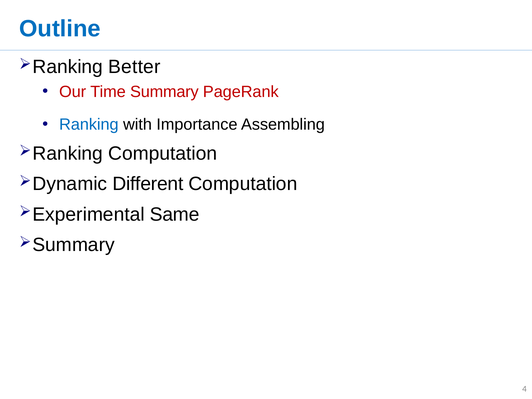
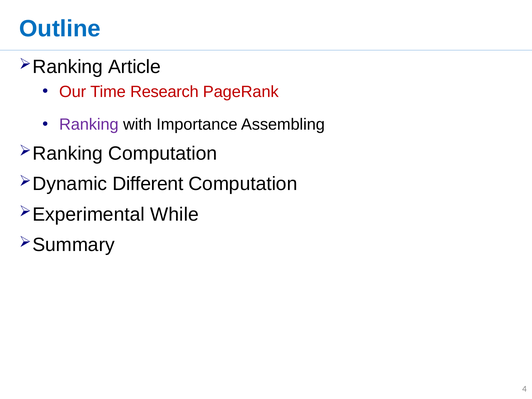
Better: Better -> Article
Summary: Summary -> Research
Ranking colour: blue -> purple
Same: Same -> While
